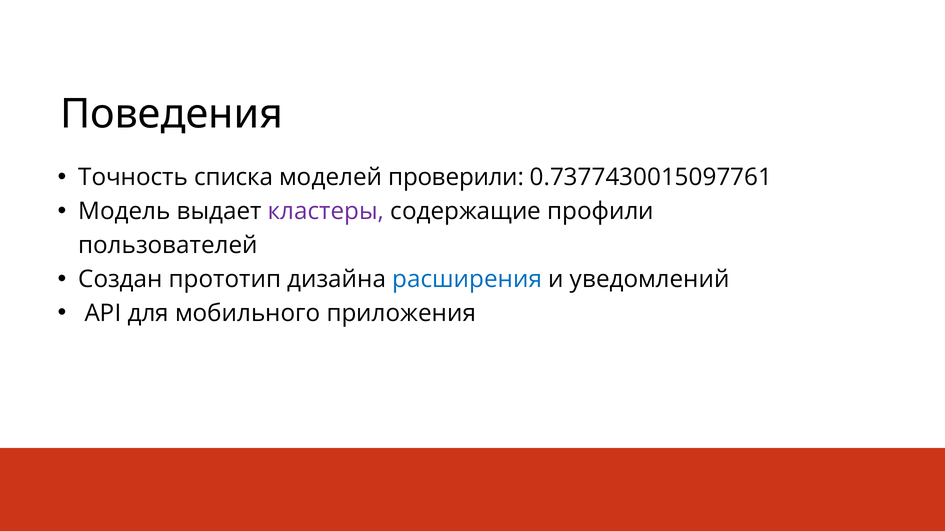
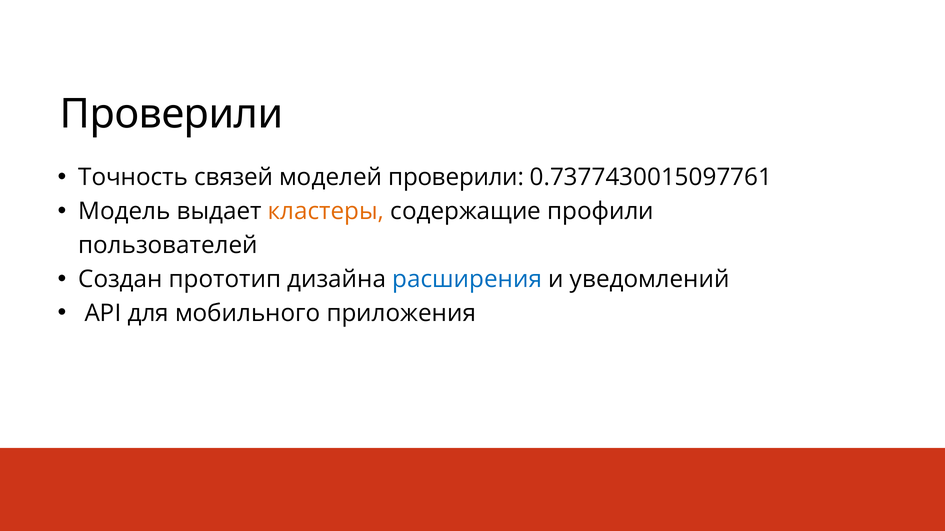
Поведения at (172, 114): Поведения -> Проверили
списка: списка -> связей
кластеры colour: purple -> orange
